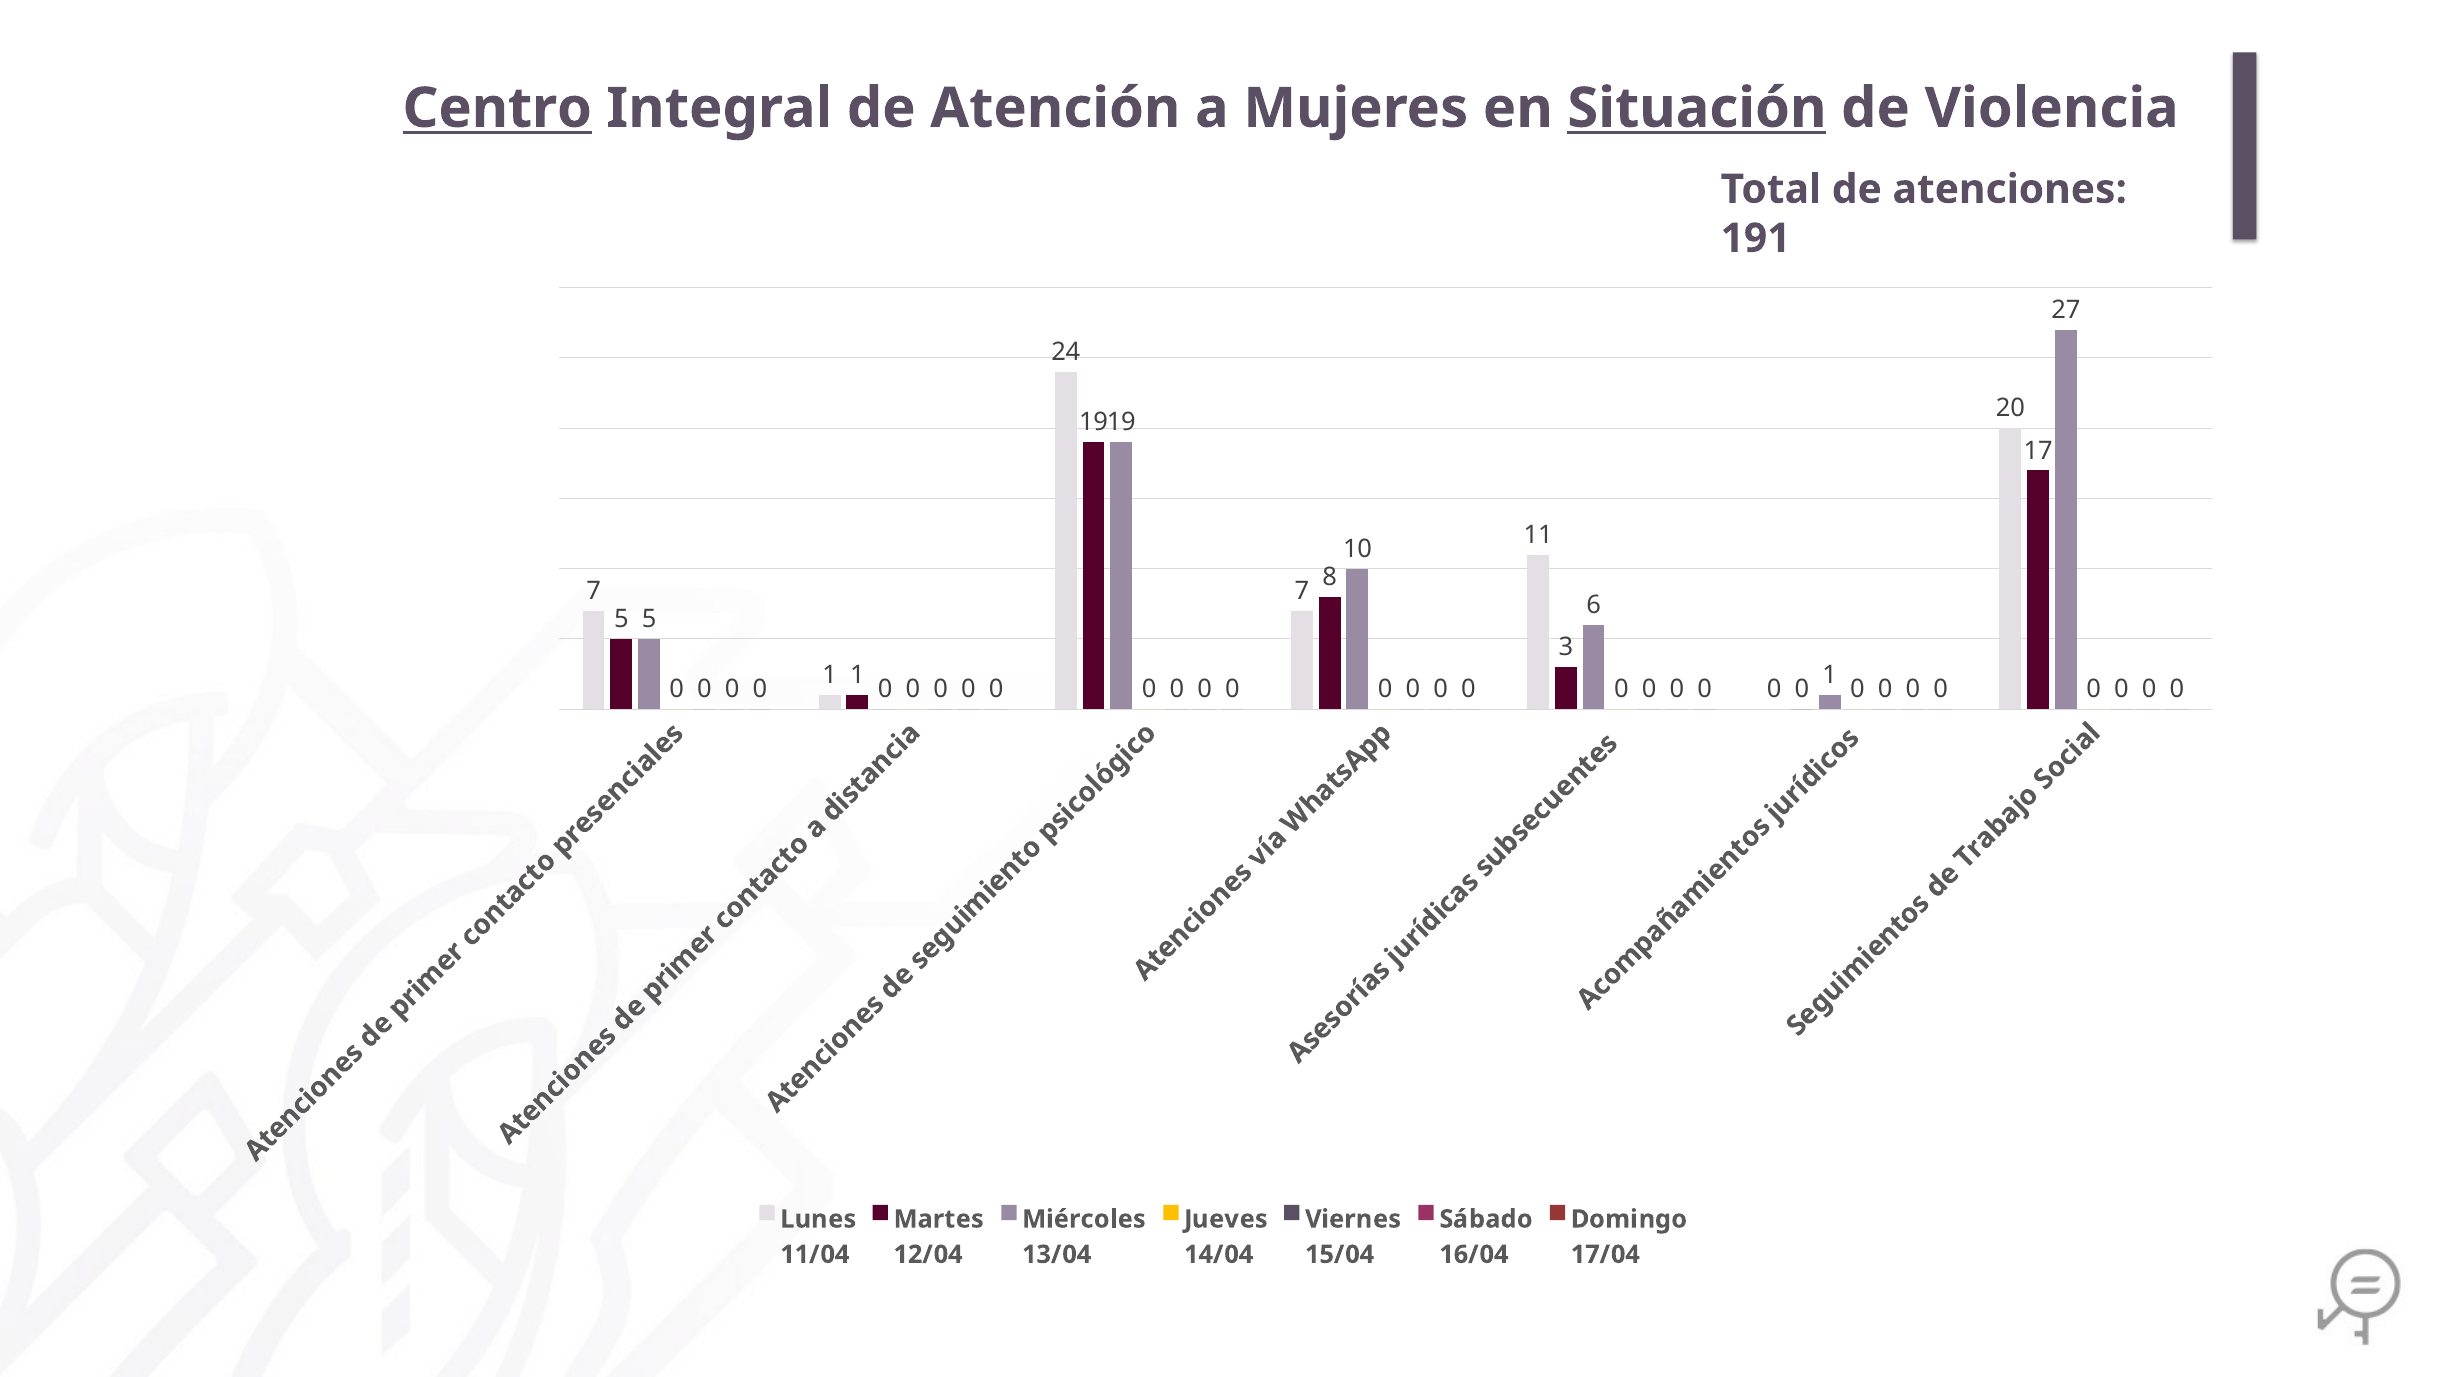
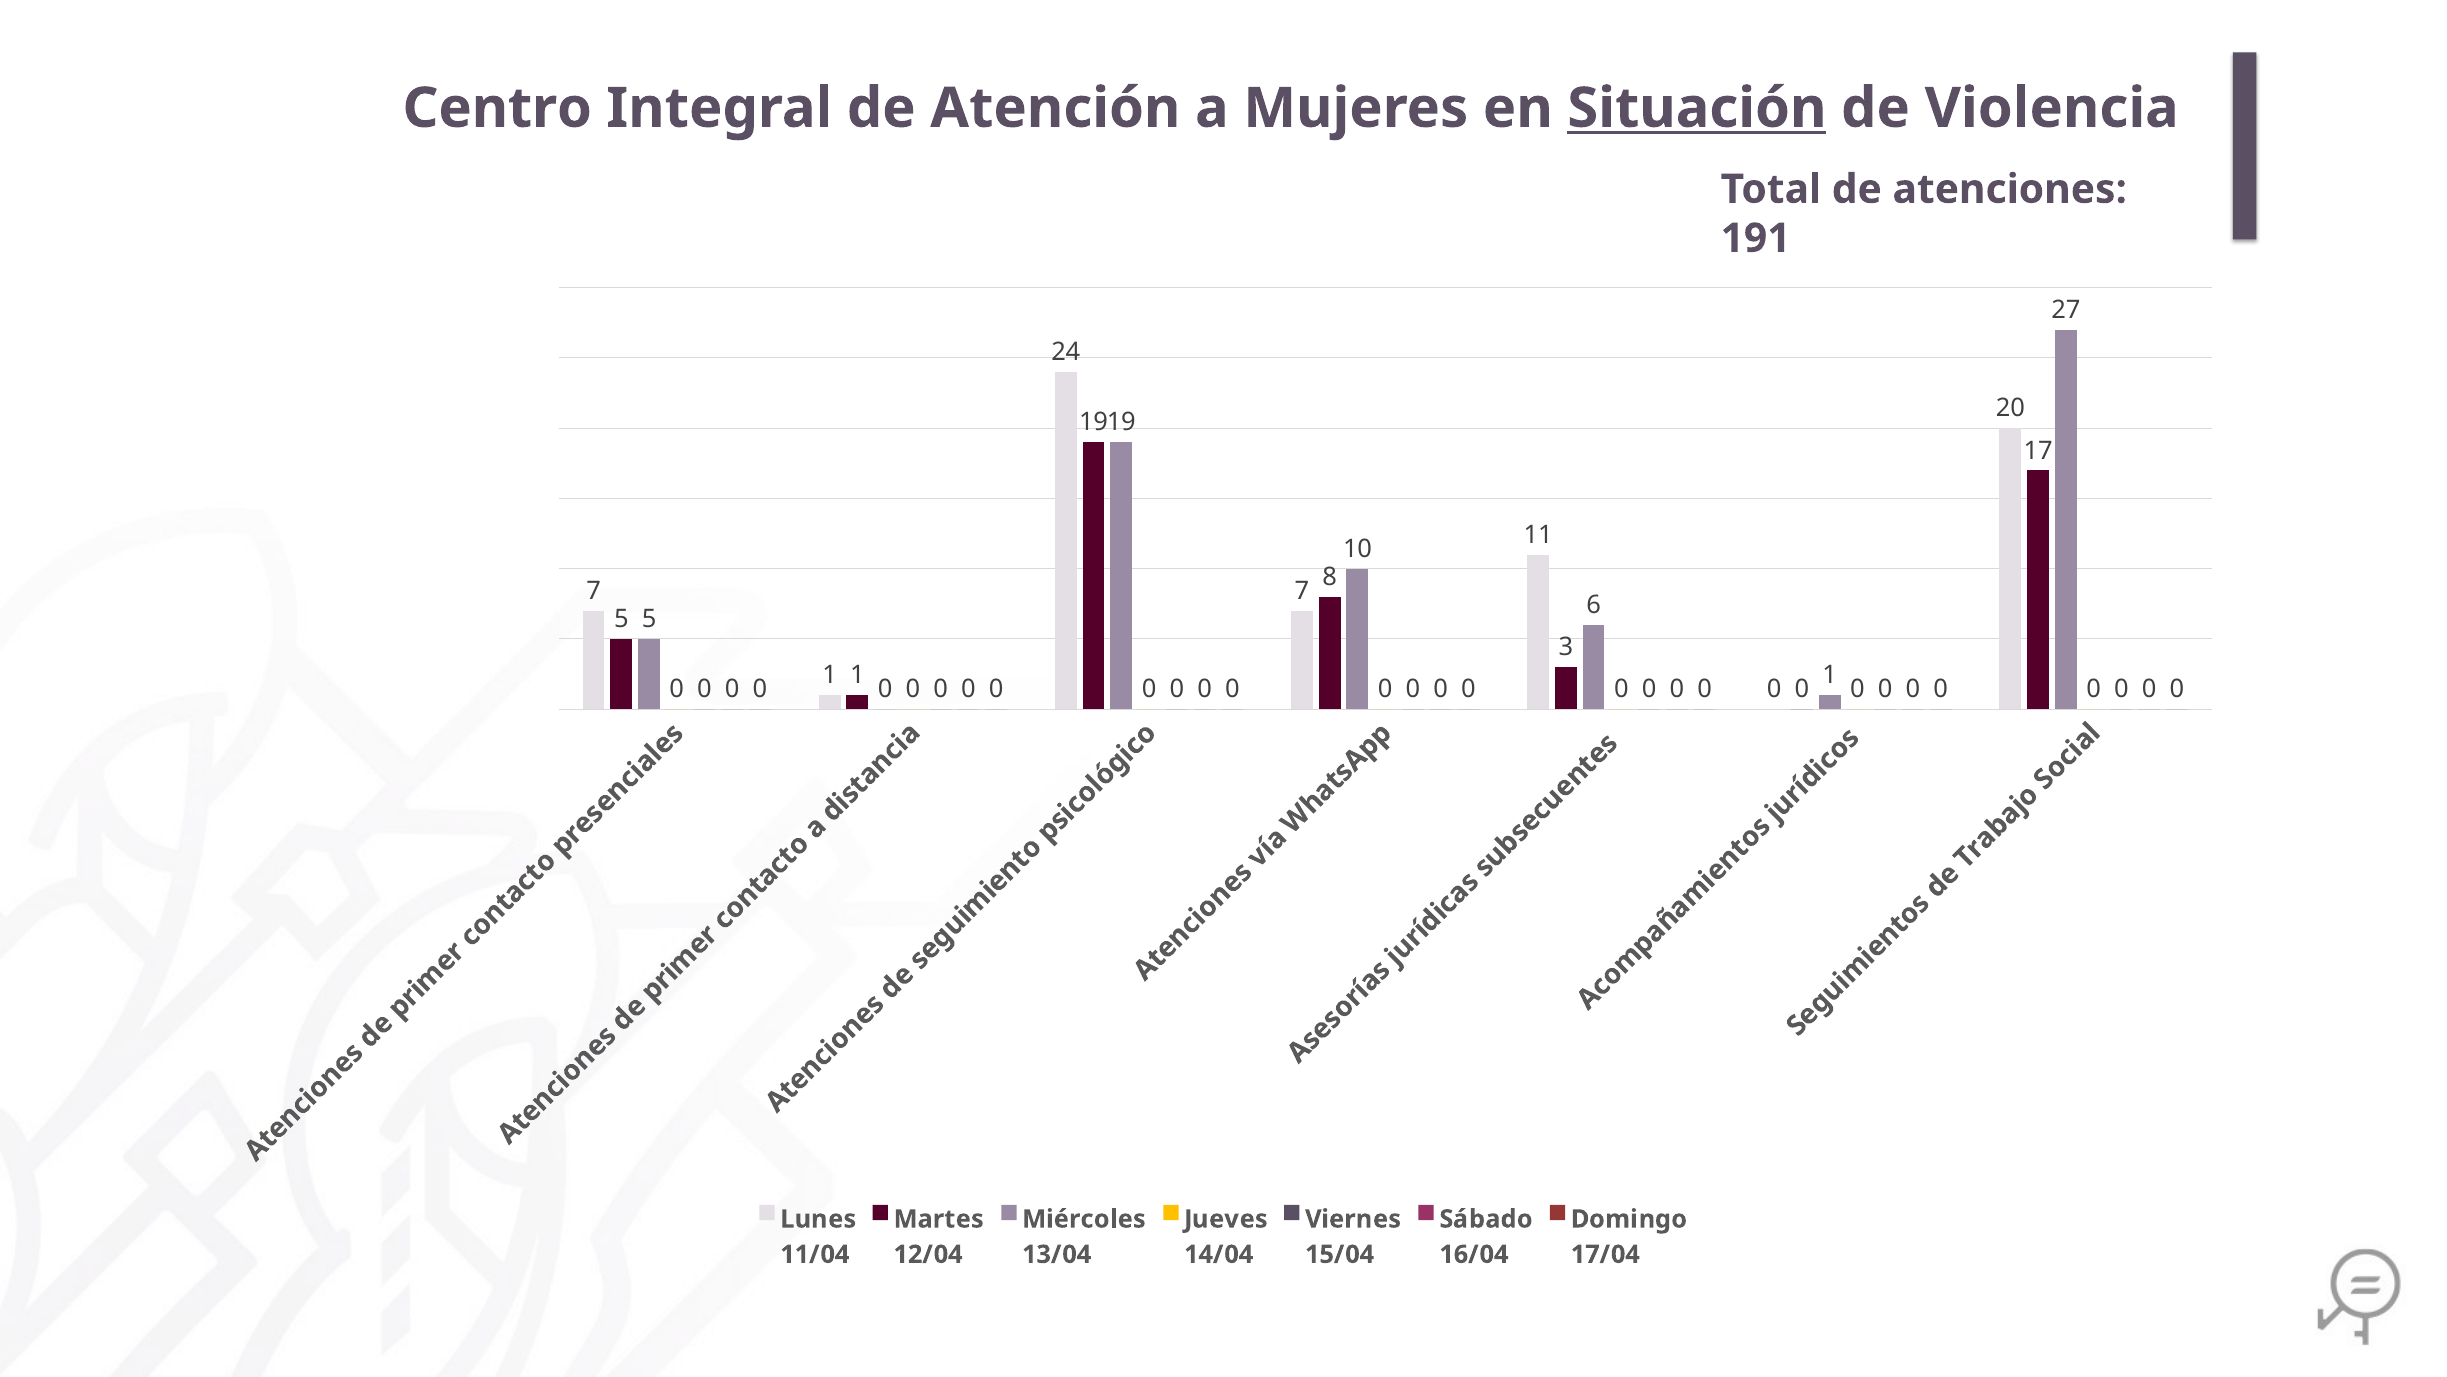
Centro underline: present -> none
